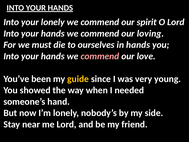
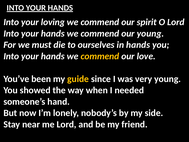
your lonely: lonely -> loving
our loving: loving -> young
commend at (100, 56) colour: pink -> yellow
